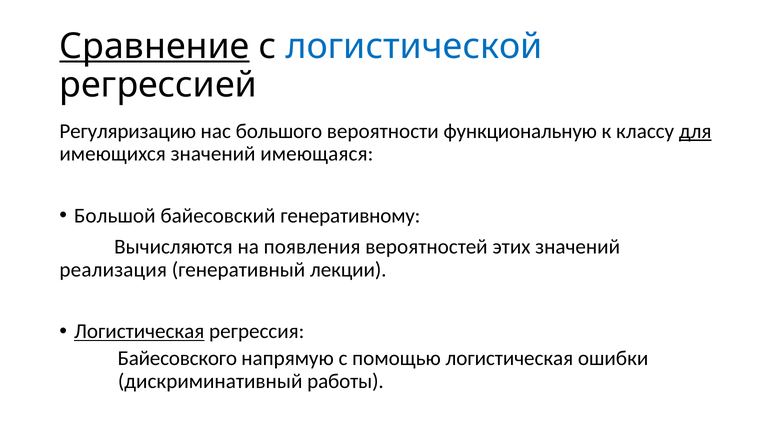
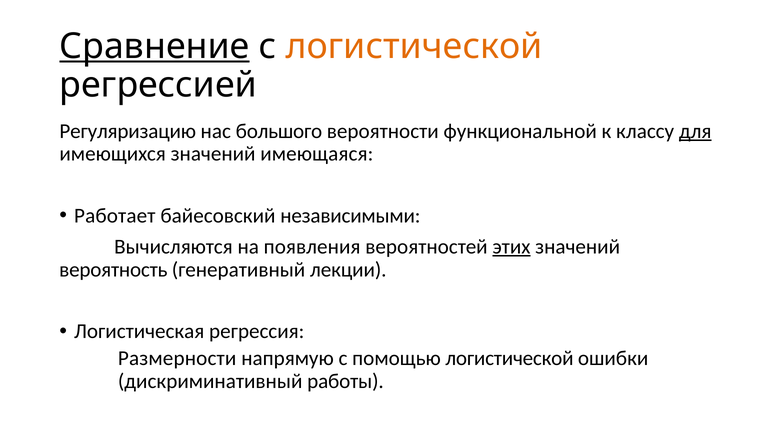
логистической at (414, 46) colour: blue -> orange
функциональную: функциональную -> функциональной
Большой: Большой -> Работает
генеративному: генеративному -> независимыми
этих underline: none -> present
реализация: реализация -> вероятность
Логистическая at (139, 331) underline: present -> none
Байесовского: Байесовского -> Размерности
помощью логистическая: логистическая -> логистической
